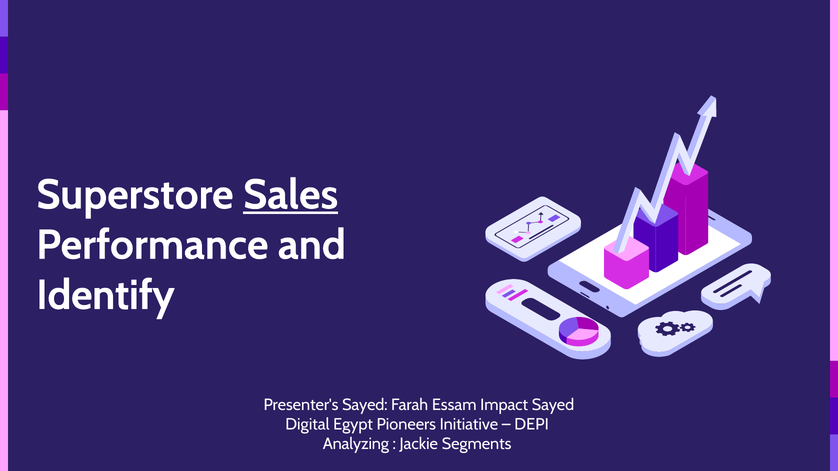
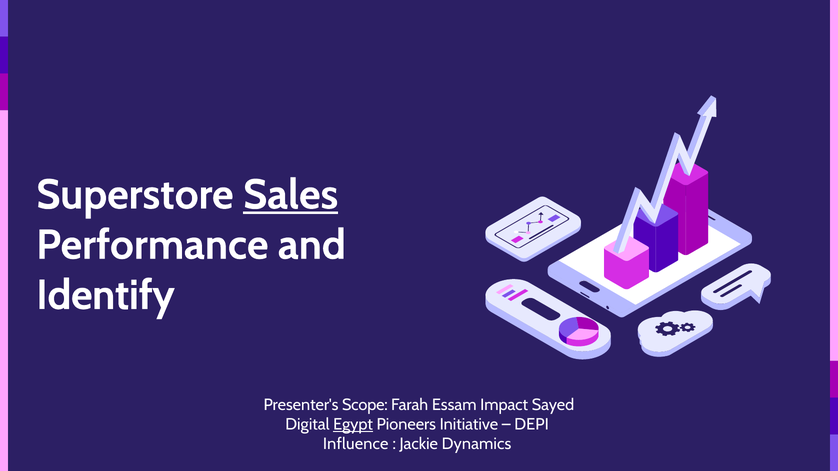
Presenter's Sayed: Sayed -> Scope
Egypt underline: none -> present
Analyzing: Analyzing -> Influence
Segments: Segments -> Dynamics
